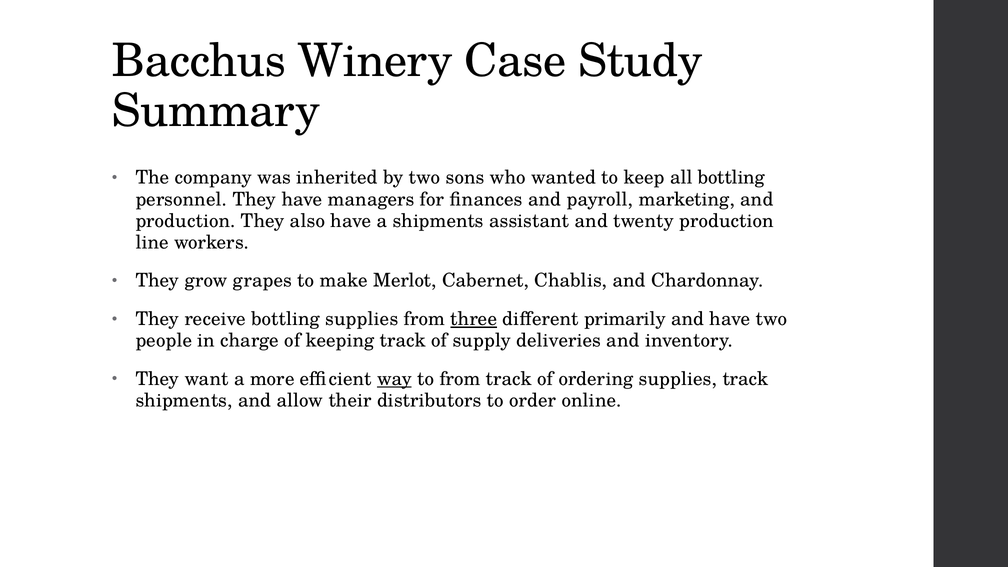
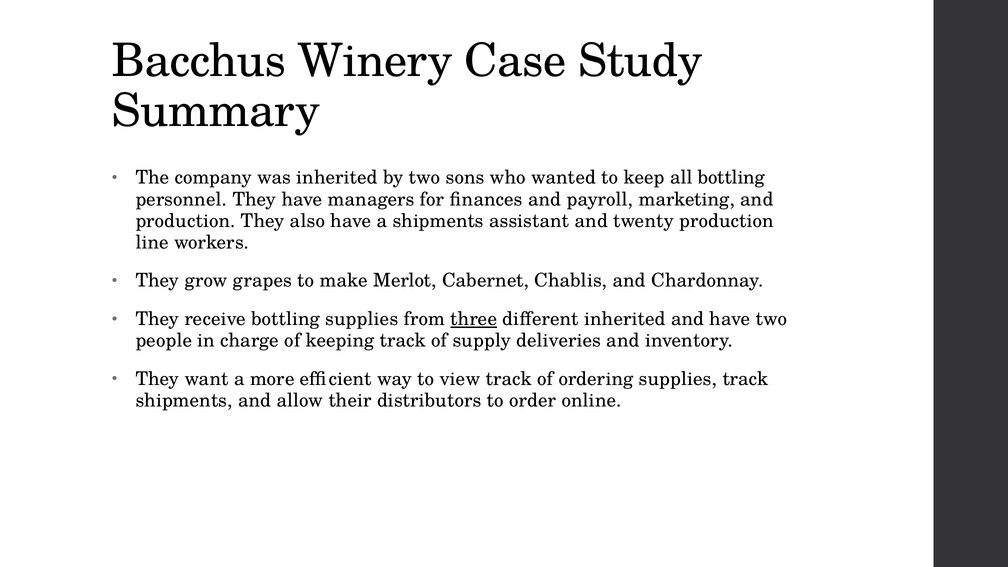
different primarily: primarily -> inherited
way underline: present -> none
to from: from -> view
